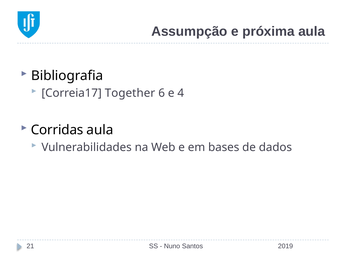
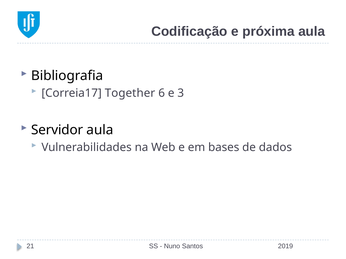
Assumpção: Assumpção -> Codificação
4: 4 -> 3
Corridas: Corridas -> Servidor
